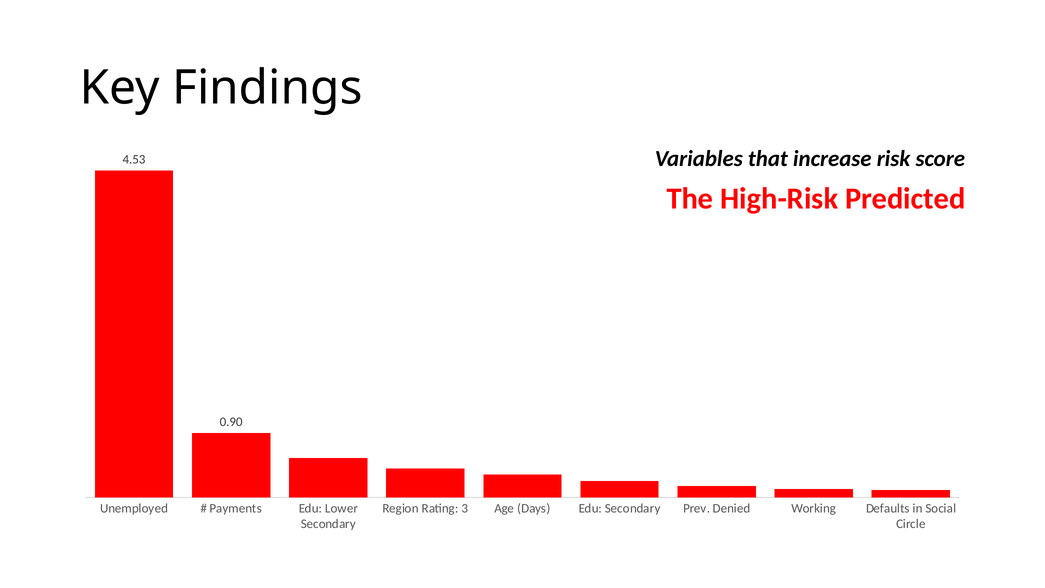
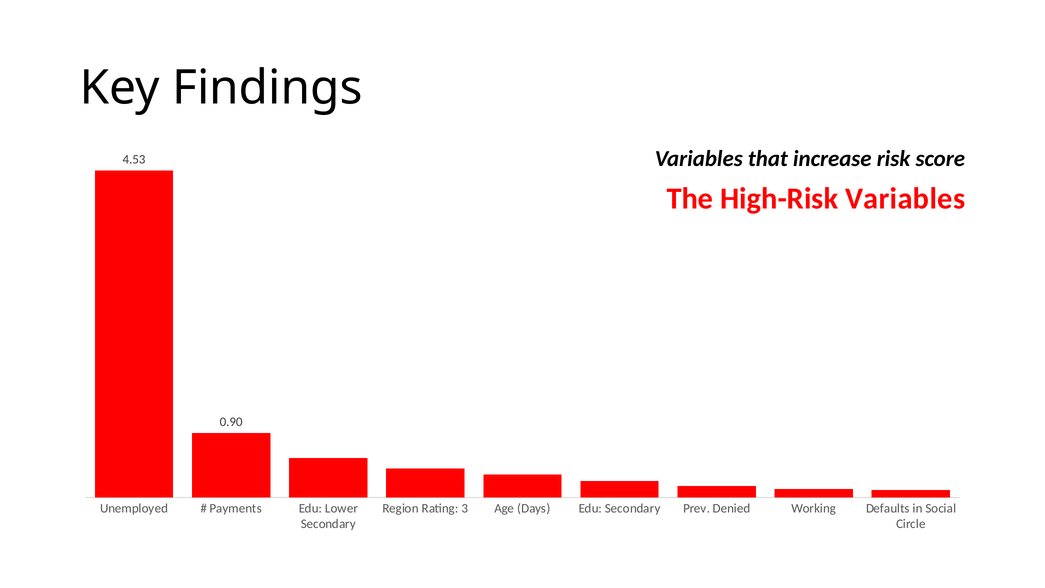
High-Risk Predicted: Predicted -> Variables
